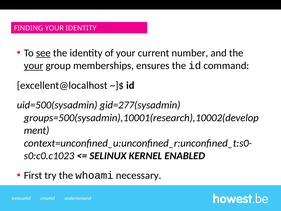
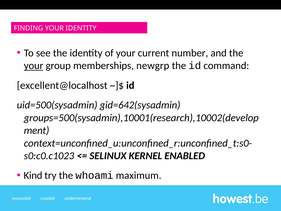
see underline: present -> none
ensures: ensures -> newgrp
gid=277(sysadmin: gid=277(sysadmin -> gid=642(sysadmin
First: First -> Kind
necessary: necessary -> maximum
